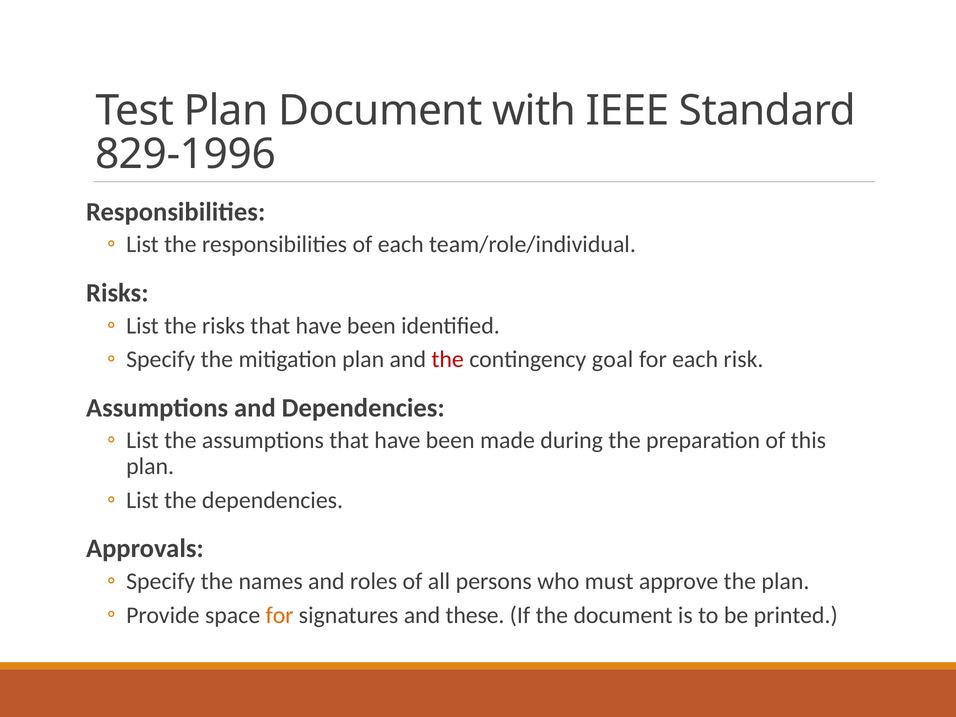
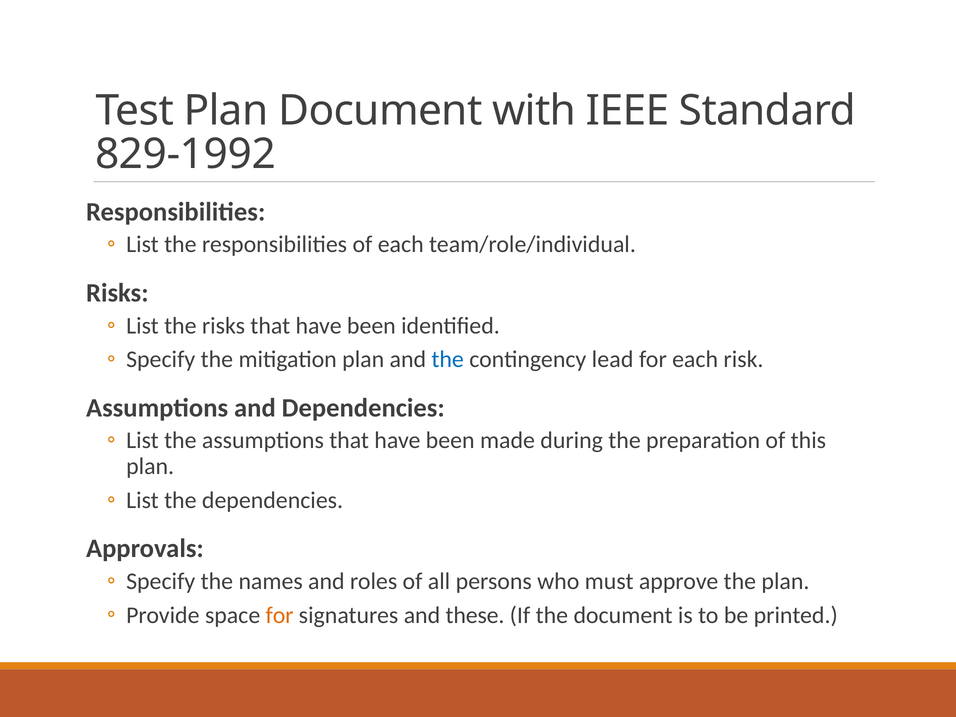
829-1996: 829-1996 -> 829-1992
the at (448, 359) colour: red -> blue
goal: goal -> lead
